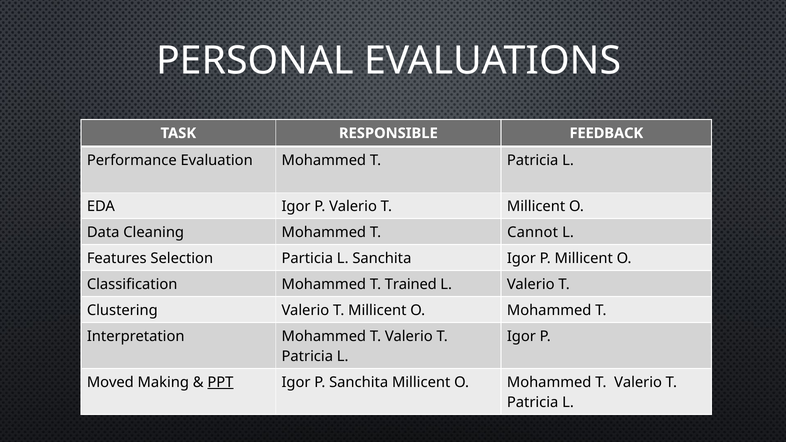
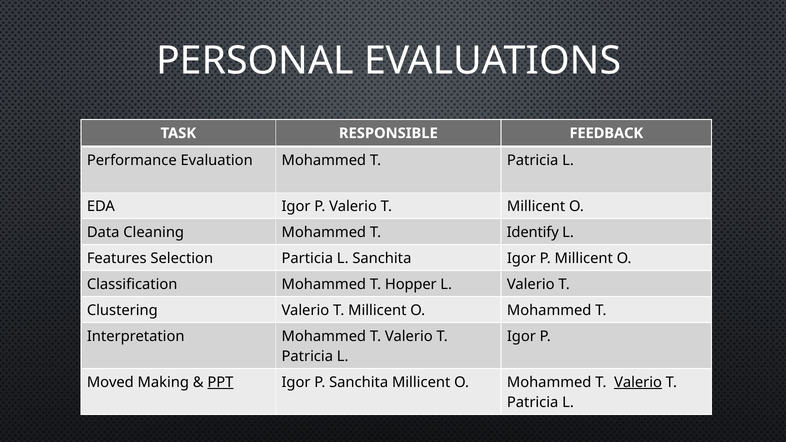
Cannot: Cannot -> Identify
Trained: Trained -> Hopper
Valerio at (638, 382) underline: none -> present
